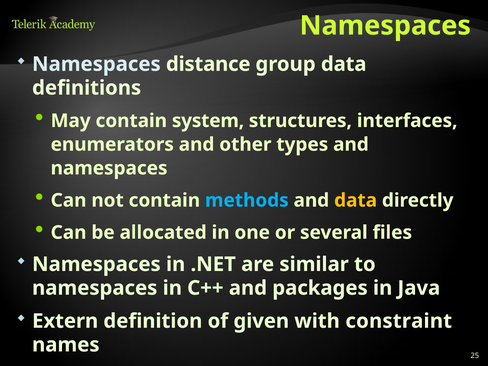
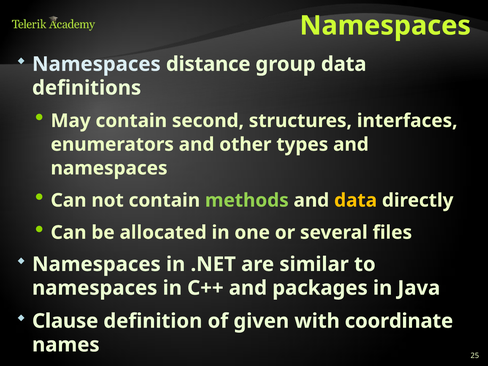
system: system -> second
methods colour: light blue -> light green
Extern: Extern -> Clause
constraint: constraint -> coordinate
